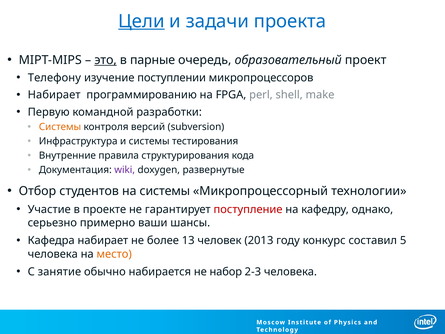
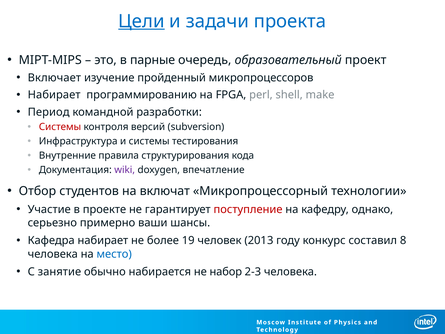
это underline: present -> none
Телефону: Телефону -> Включает
поступлении: поступлении -> пройденный
Первую: Первую -> Период
Системы at (60, 127) colour: orange -> red
развернутые: развернутые -> впечатление
на системы: системы -> включат
13: 13 -> 19
5: 5 -> 8
место colour: orange -> blue
